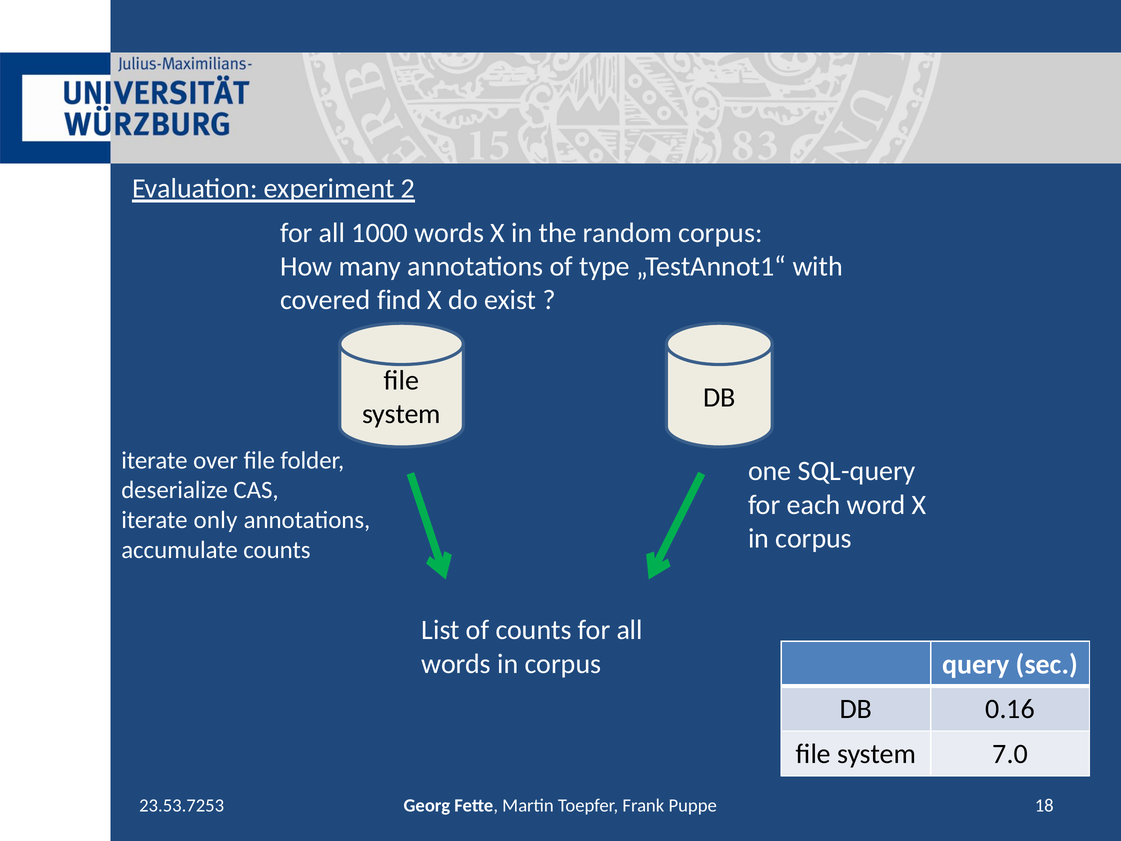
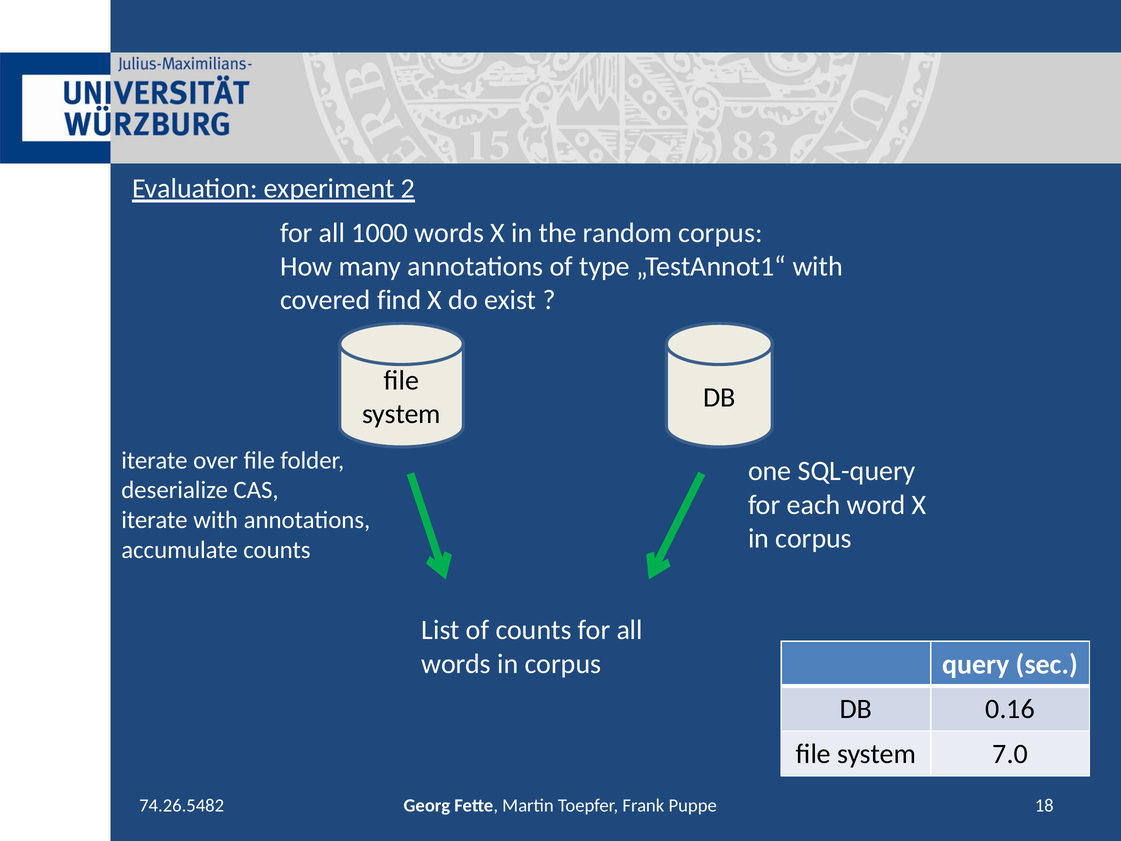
iterate only: only -> with
23.53.7253: 23.53.7253 -> 74.26.5482
